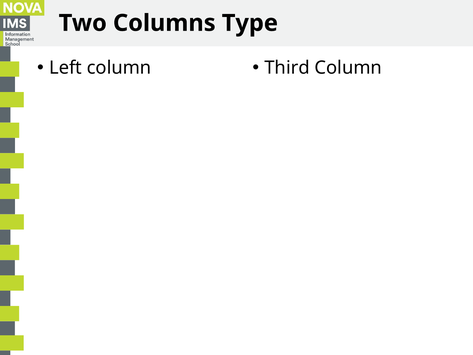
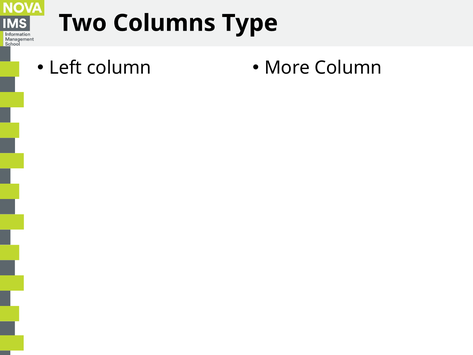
Third: Third -> More
